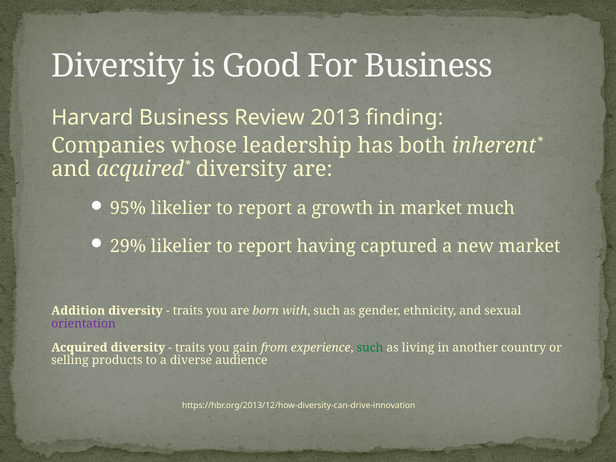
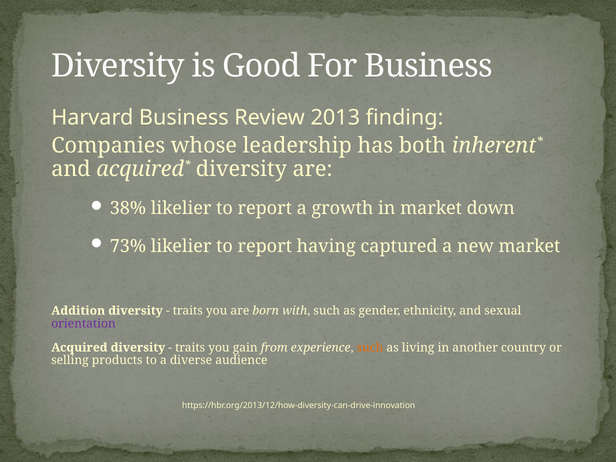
95%: 95% -> 38%
much: much -> down
29%: 29% -> 73%
such at (370, 348) colour: green -> orange
